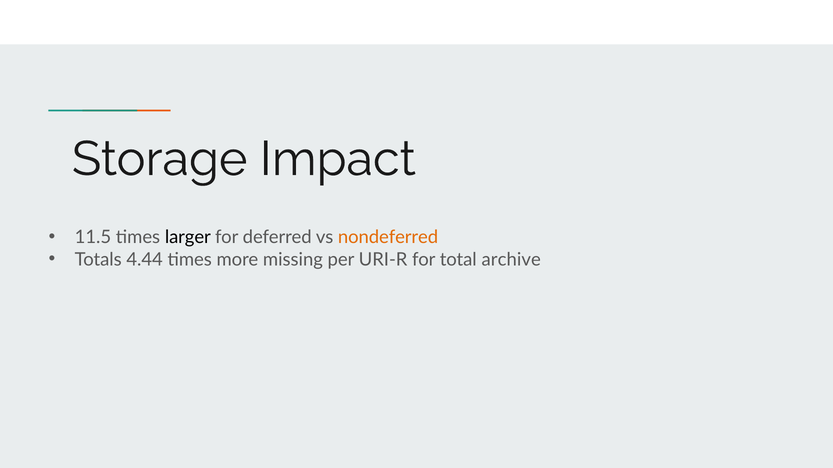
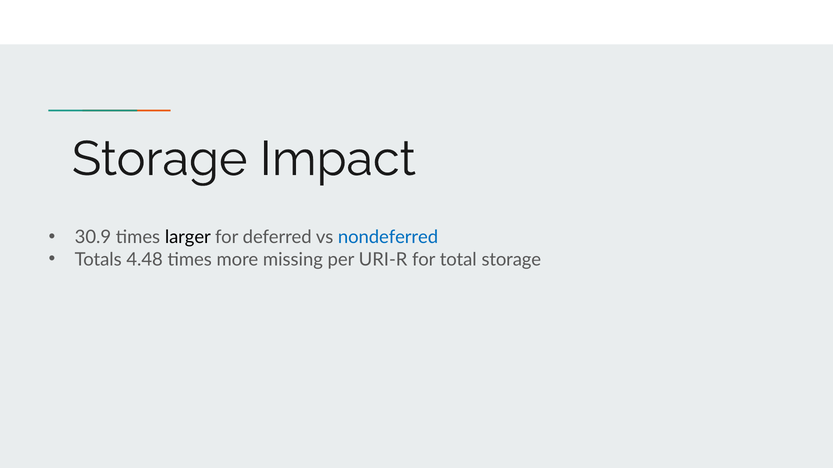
11.5: 11.5 -> 30.9
nondeferred colour: orange -> blue
4.44: 4.44 -> 4.48
total archive: archive -> storage
